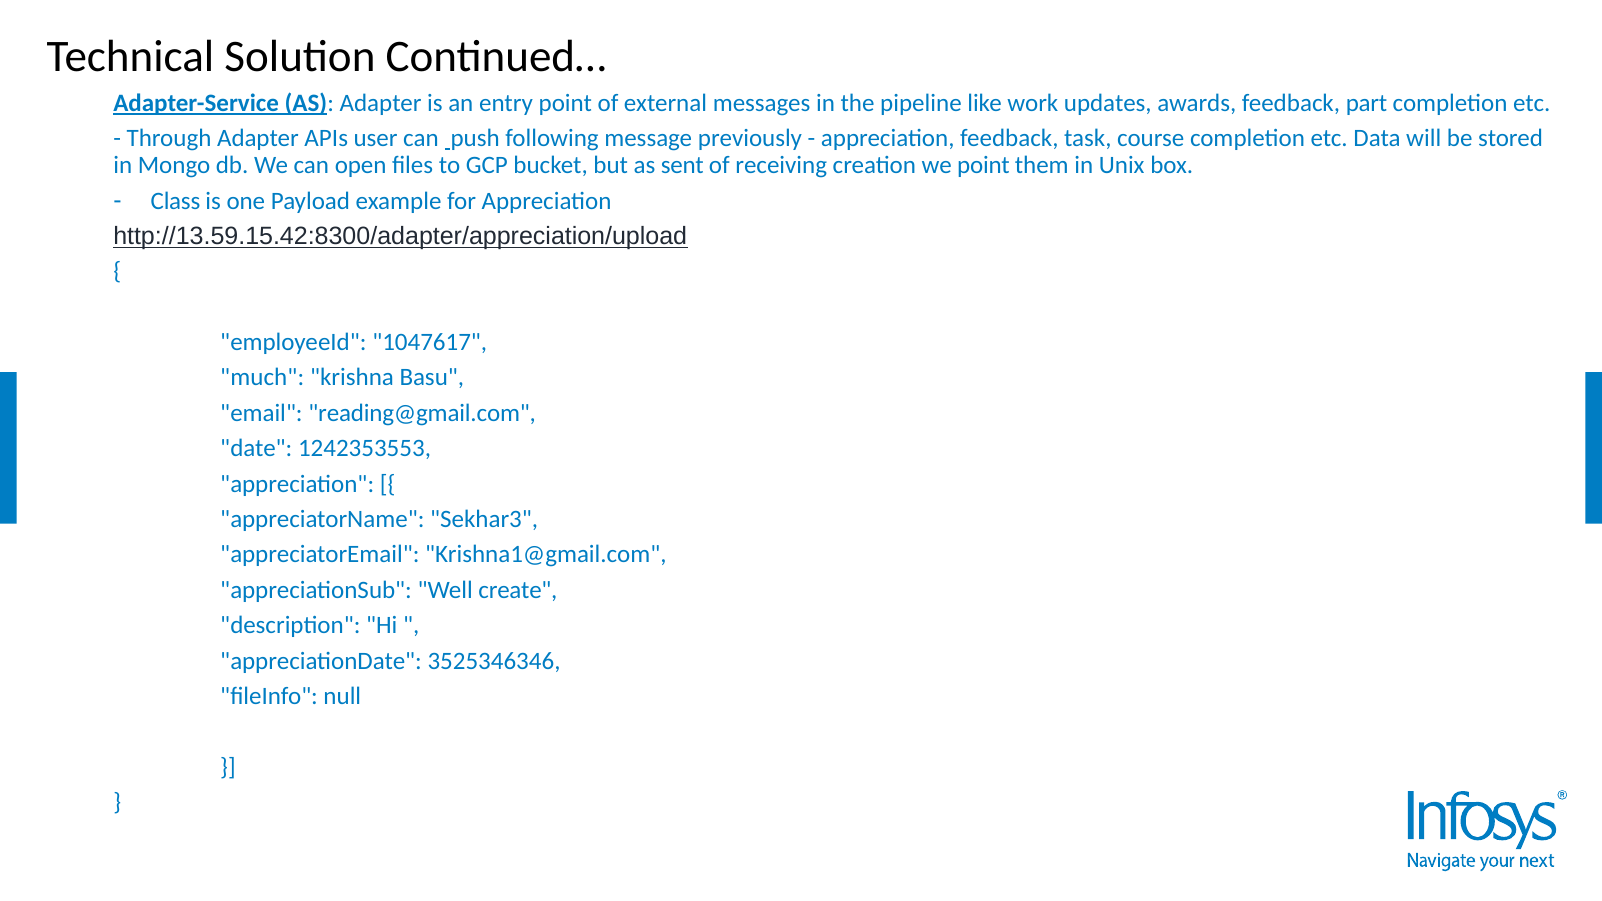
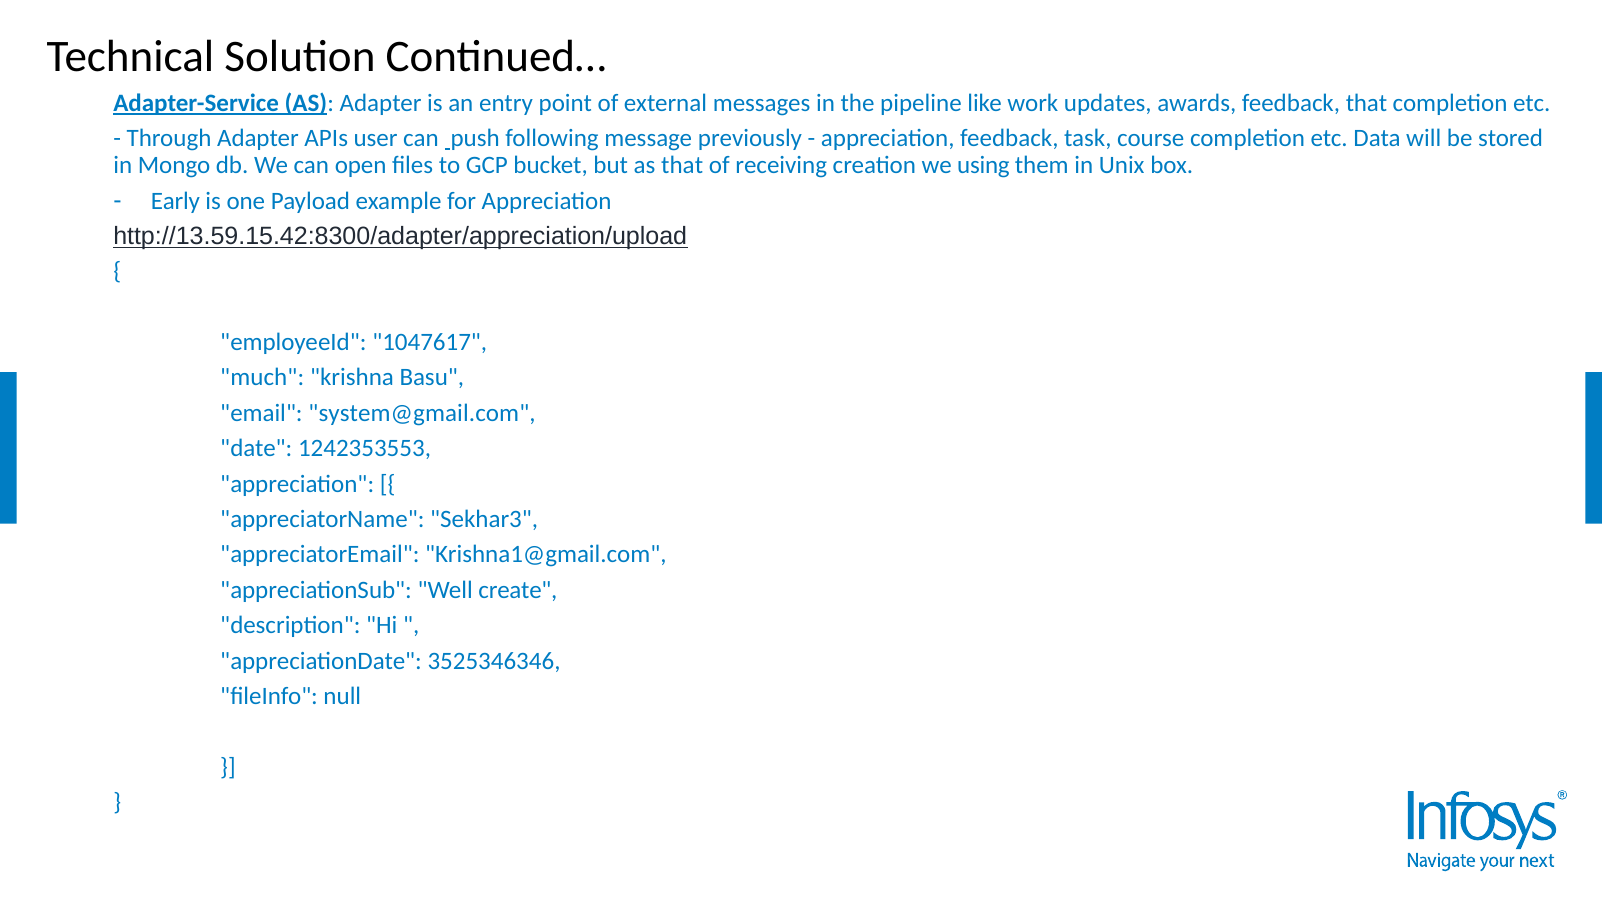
feedback part: part -> that
as sent: sent -> that
we point: point -> using
Class: Class -> Early
reading@gmail.com: reading@gmail.com -> system@gmail.com
